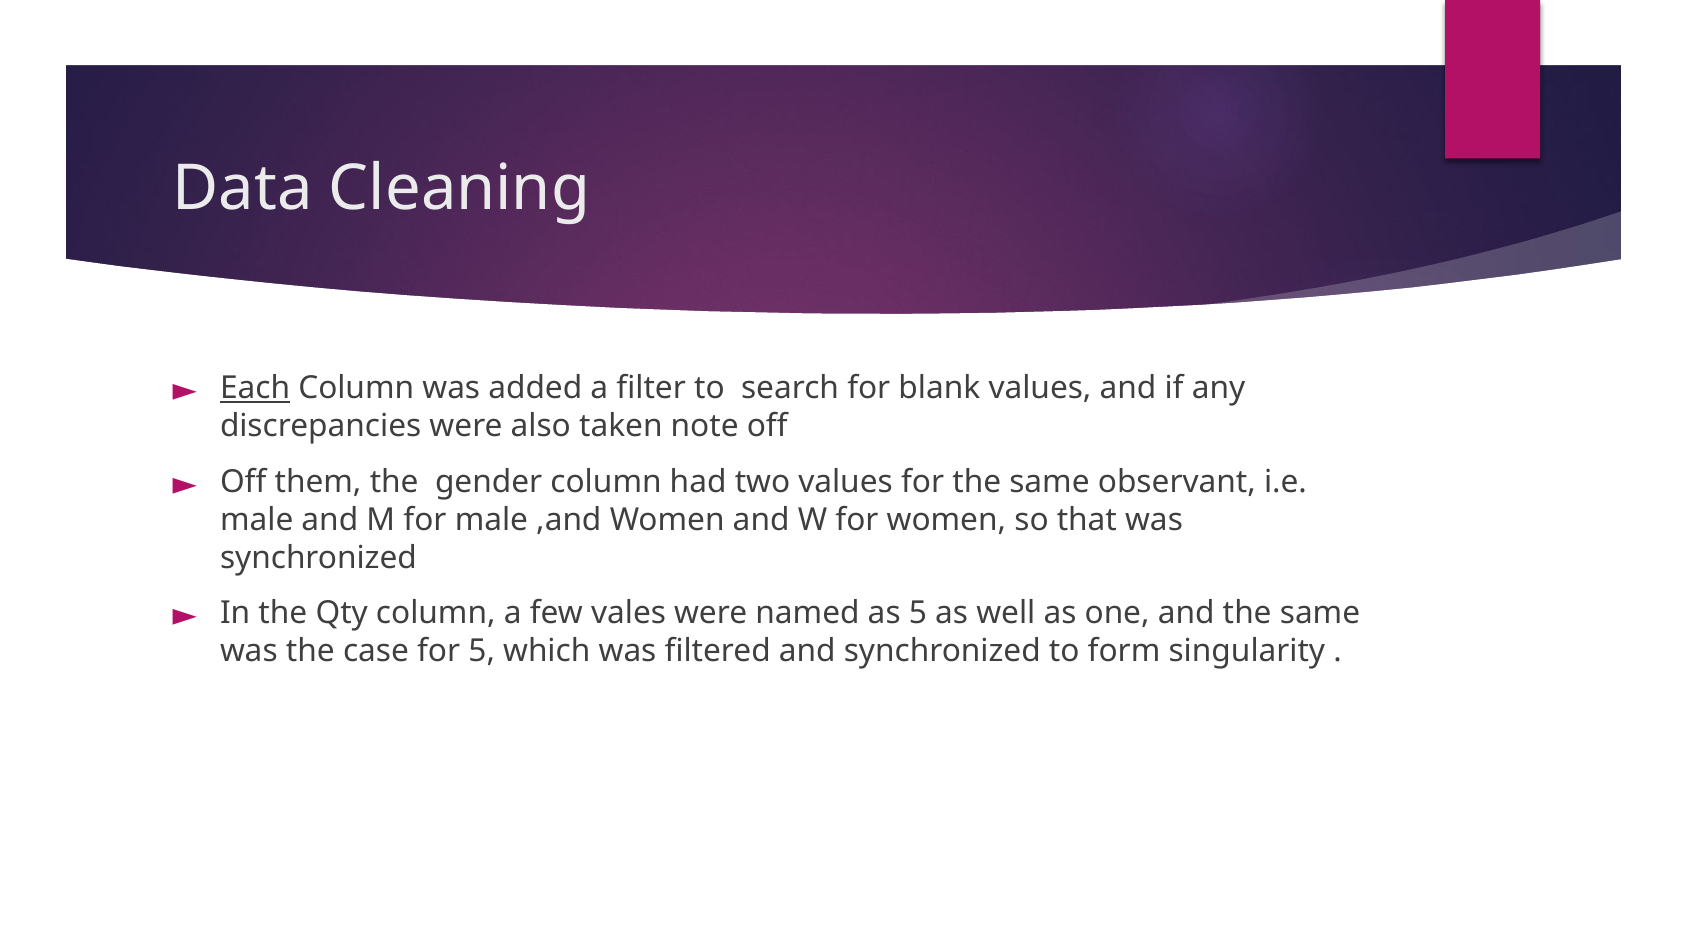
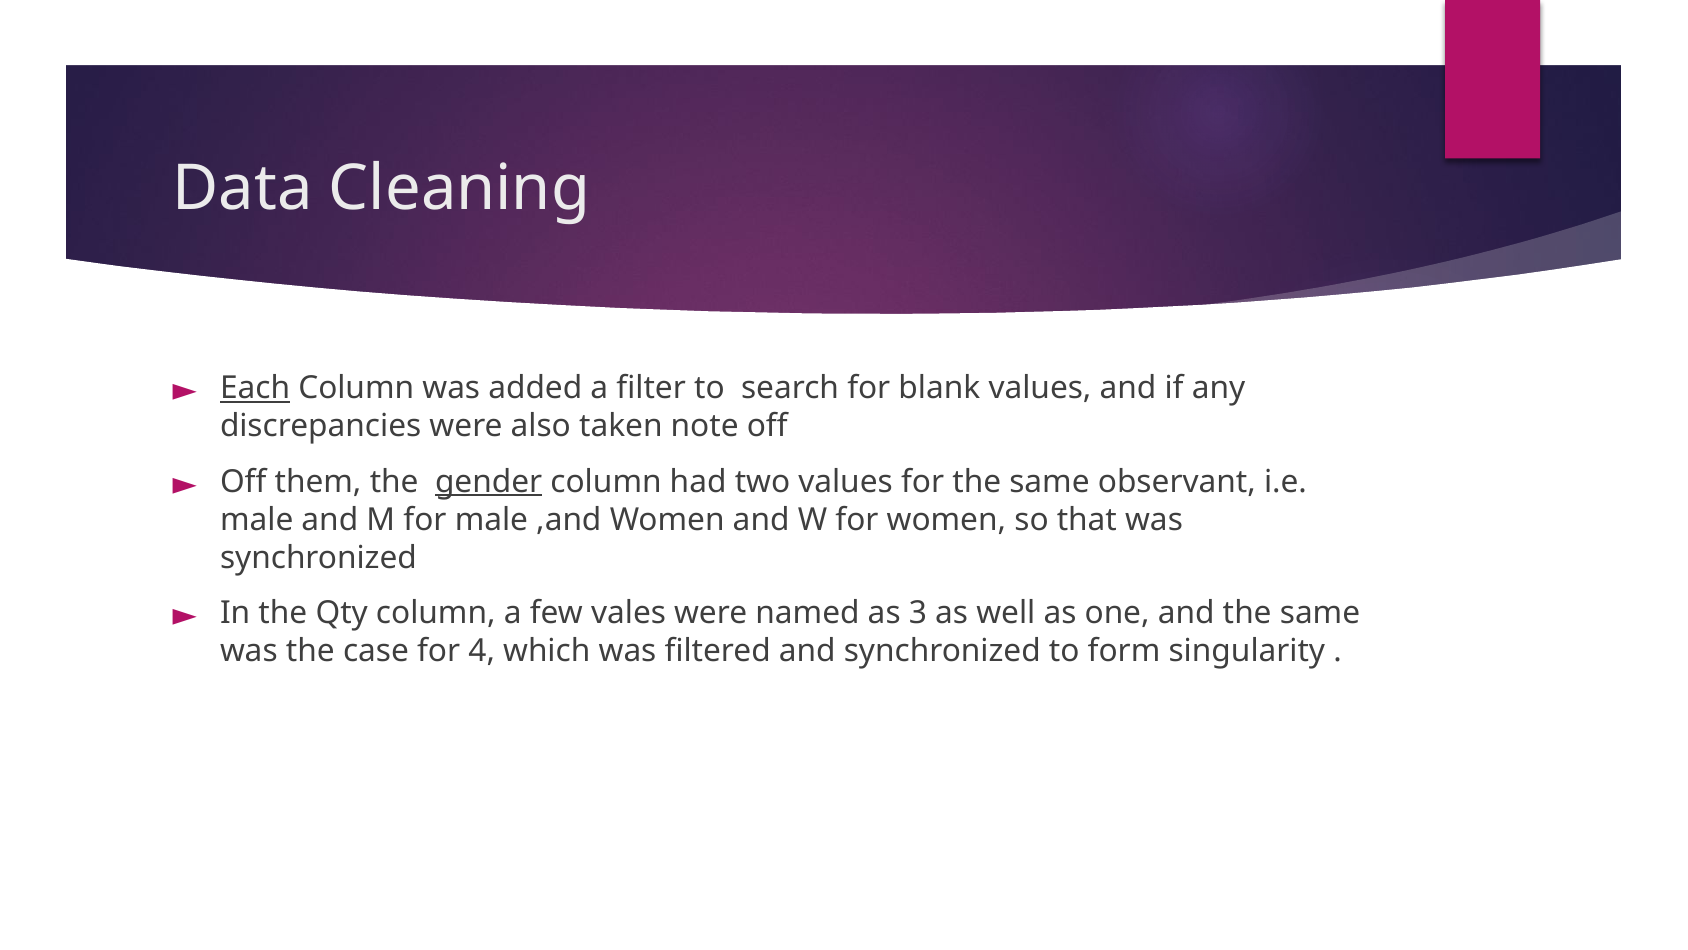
gender underline: none -> present
as 5: 5 -> 3
for 5: 5 -> 4
